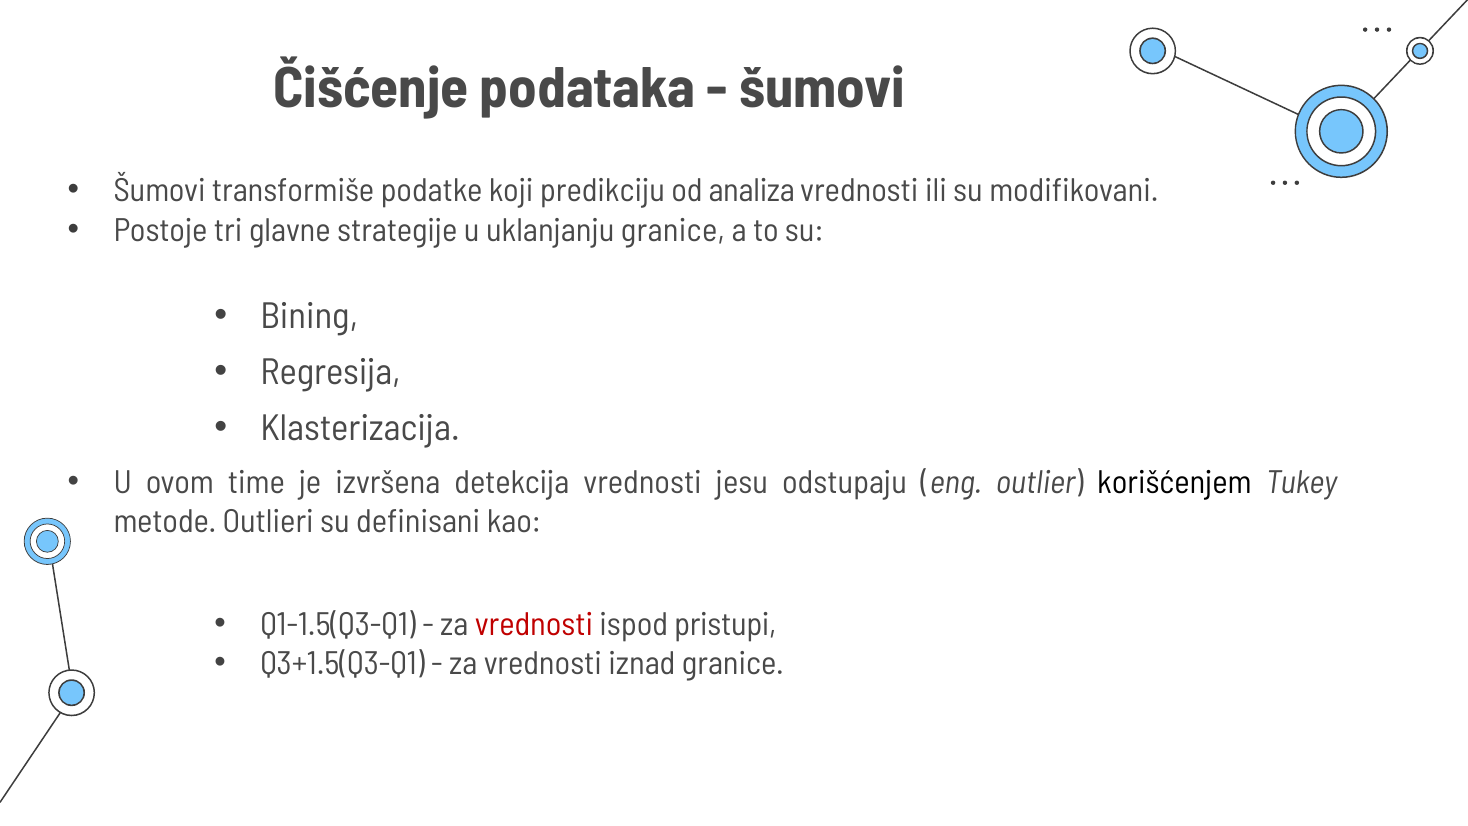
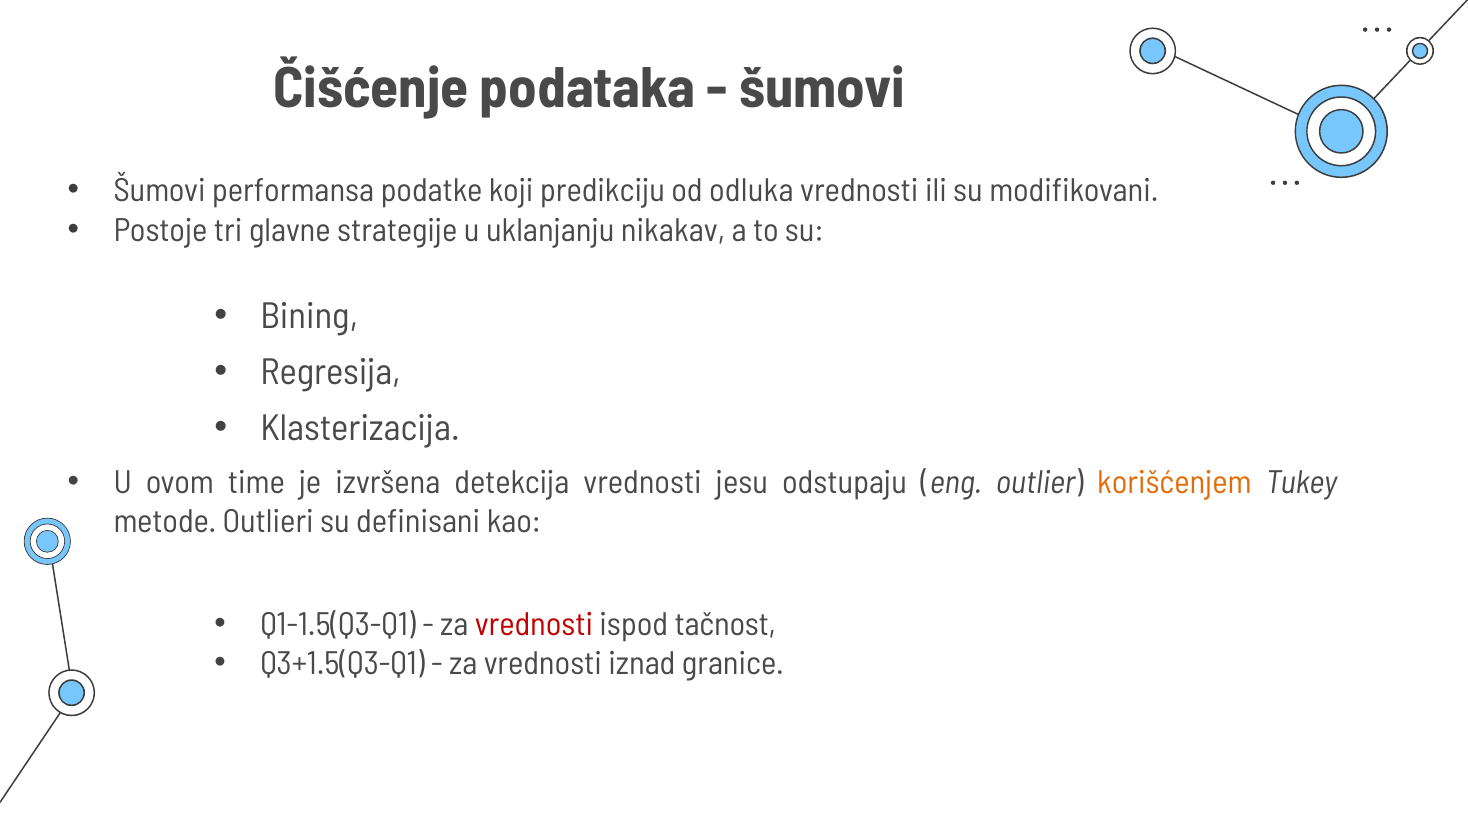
transformiše: transformiše -> performansa
analiza: analiza -> odluka
uklanjanju granice: granice -> nikakav
korišćenjem colour: black -> orange
pristupi: pristupi -> tačnost
